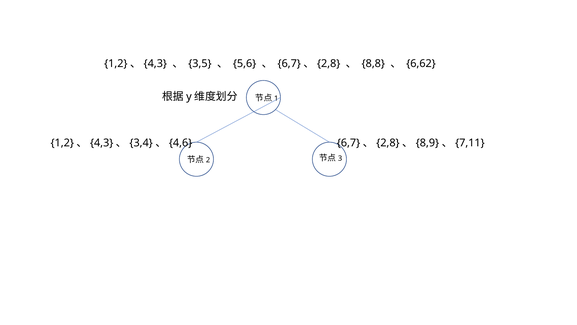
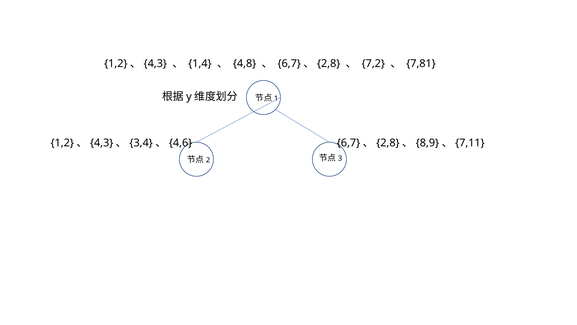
3,5: 3,5 -> 1,4
5,6: 5,6 -> 4,8
8,8: 8,8 -> 7,2
6,62: 6,62 -> 7,81
